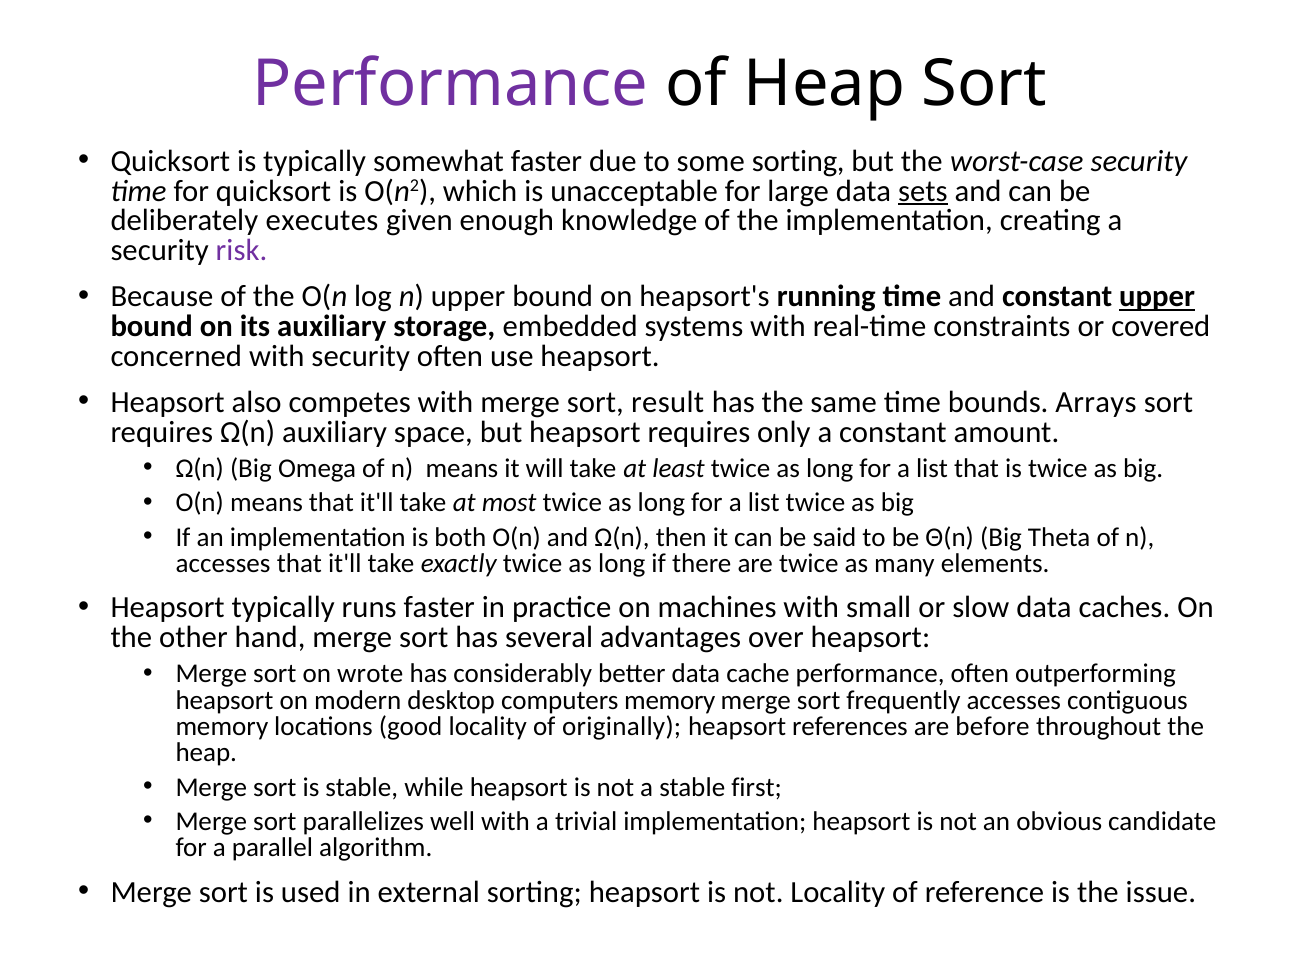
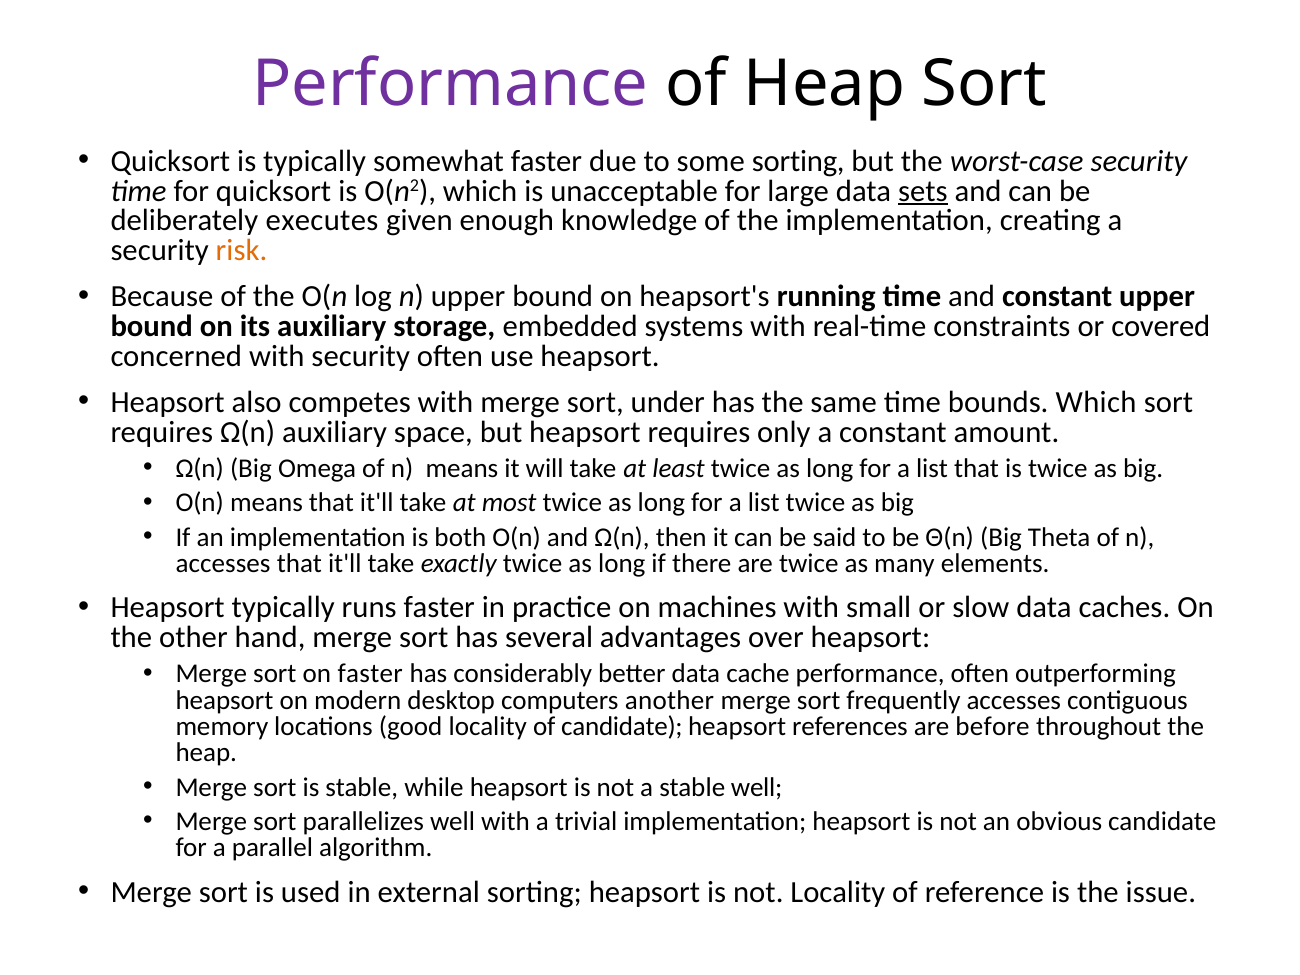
risk colour: purple -> orange
upper at (1157, 297) underline: present -> none
result: result -> under
bounds Arrays: Arrays -> Which
on wrote: wrote -> faster
computers memory: memory -> another
of originally: originally -> candidate
stable first: first -> well
